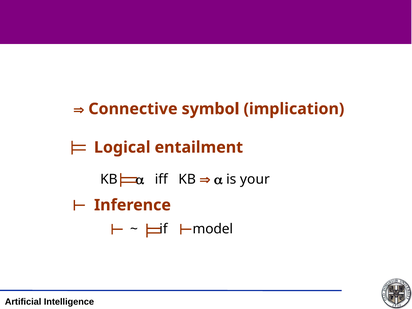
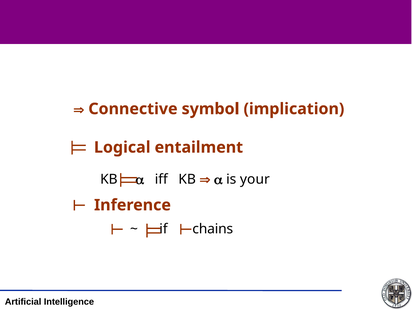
model: model -> chains
